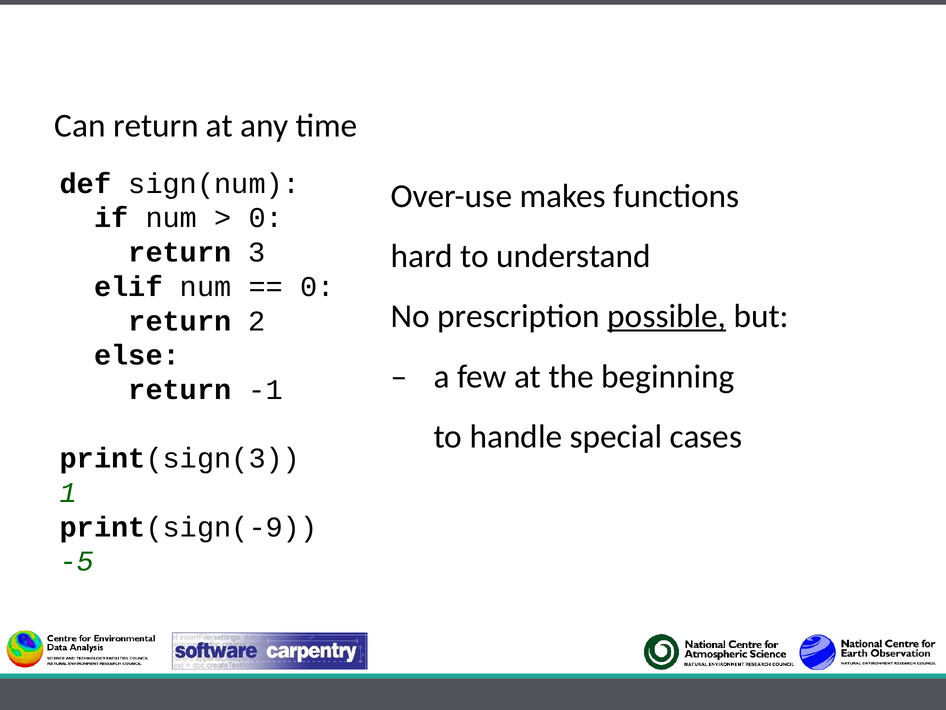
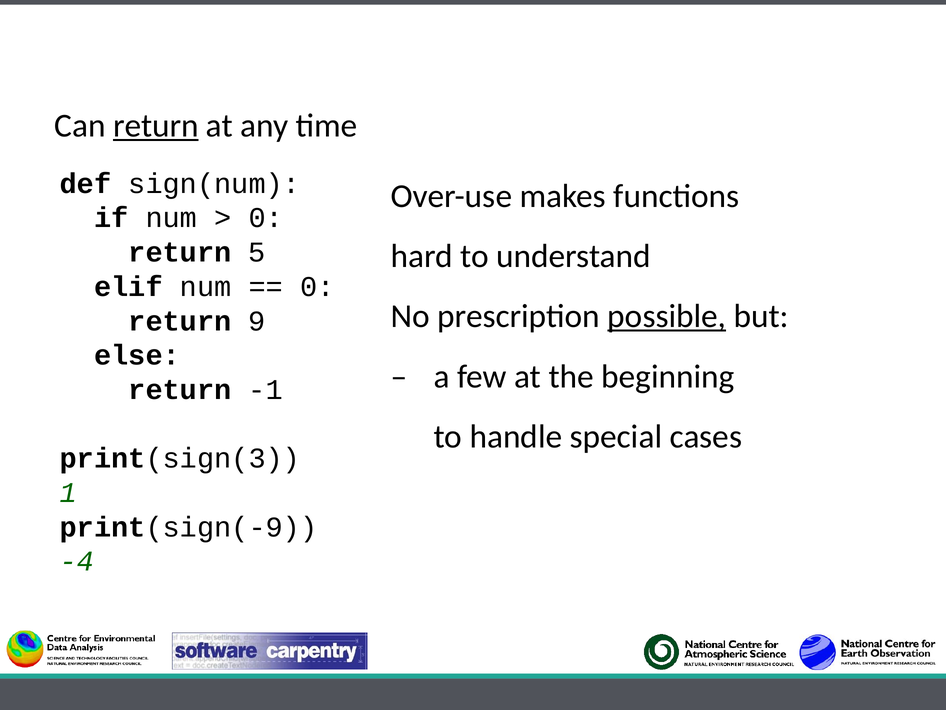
return at (156, 126) underline: none -> present
3: 3 -> 5
2: 2 -> 9
-5: -5 -> -4
